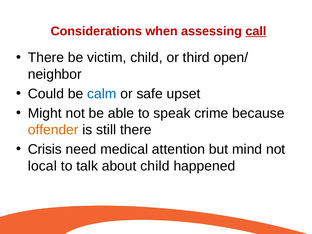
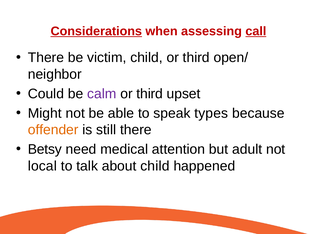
Considerations underline: none -> present
calm colour: blue -> purple
safe at (150, 94): safe -> third
crime: crime -> types
Crisis: Crisis -> Betsy
mind: mind -> adult
